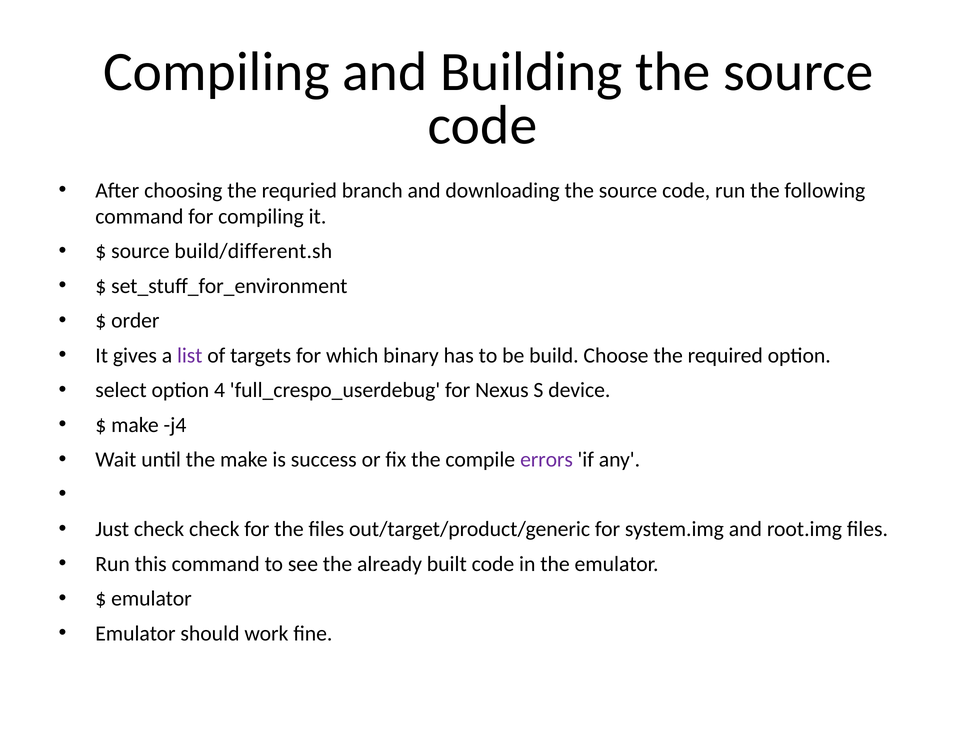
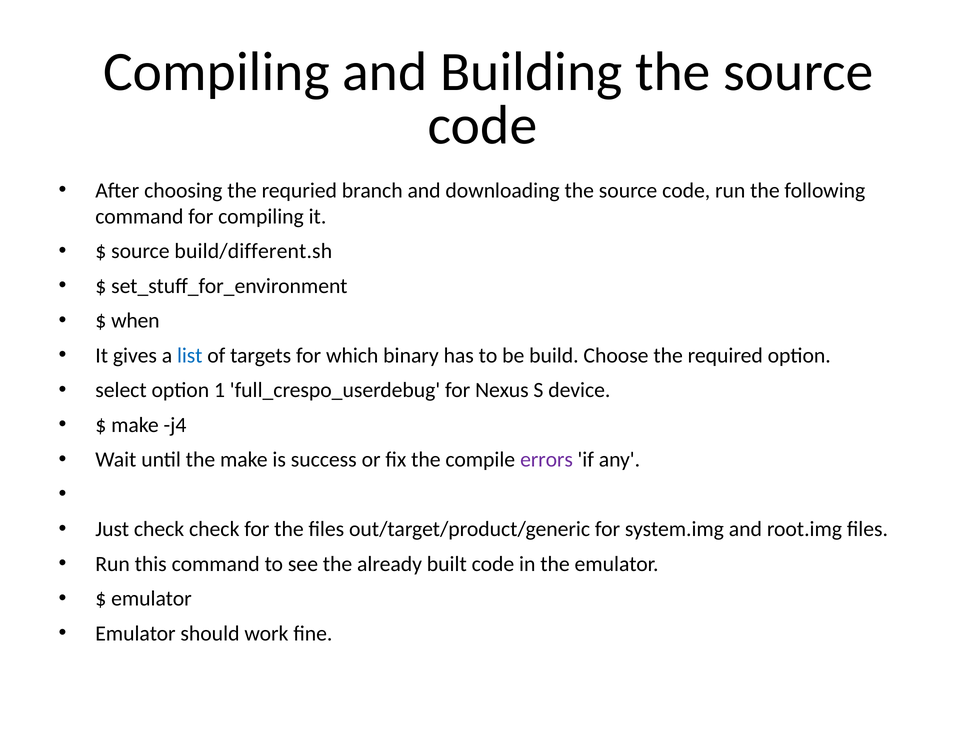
order: order -> when
list colour: purple -> blue
4: 4 -> 1
